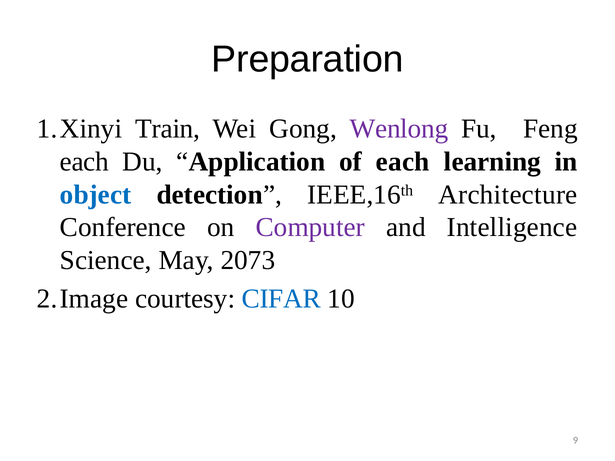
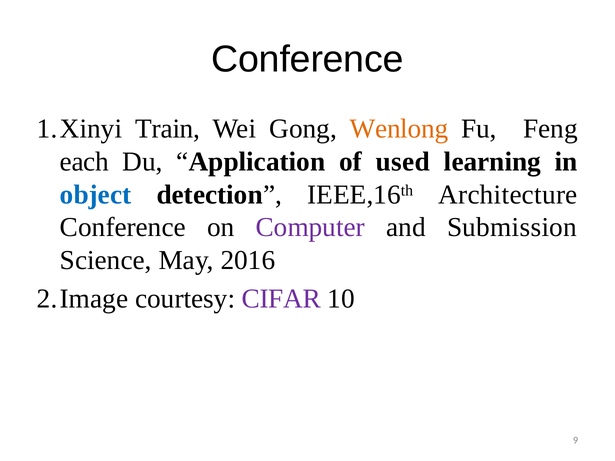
Preparation at (307, 60): Preparation -> Conference
Wenlong colour: purple -> orange
of each: each -> used
Intelligence: Intelligence -> Submission
2073: 2073 -> 2016
CIFAR colour: blue -> purple
